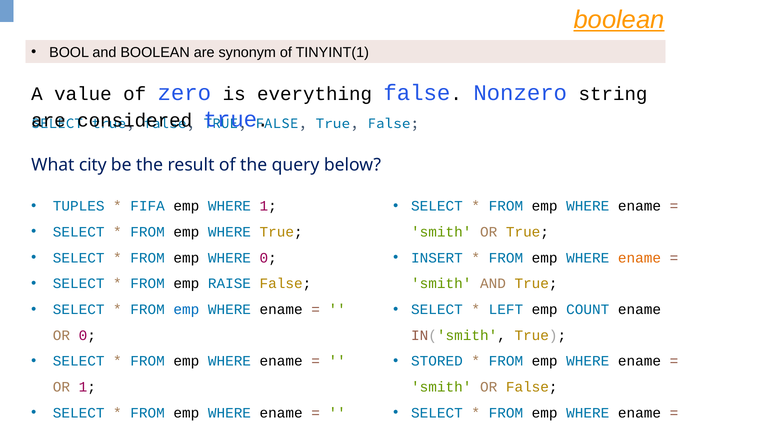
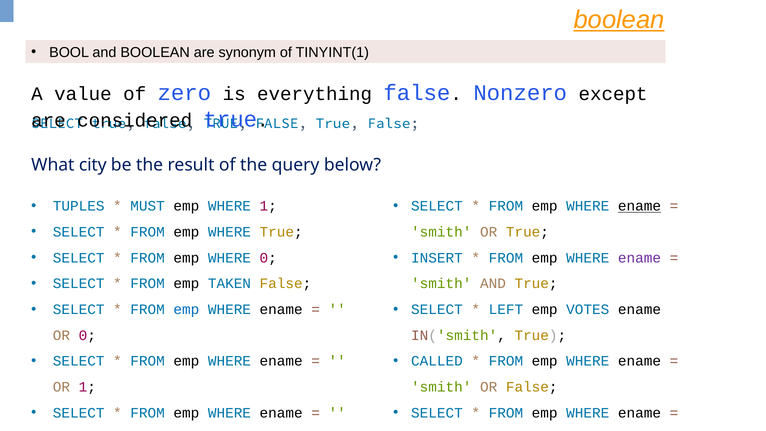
string: string -> except
FIFA: FIFA -> MUST
ename at (639, 206) underline: none -> present
ename at (639, 258) colour: orange -> purple
RAISE: RAISE -> TAKEN
COUNT: COUNT -> VOTES
STORED: STORED -> CALLED
